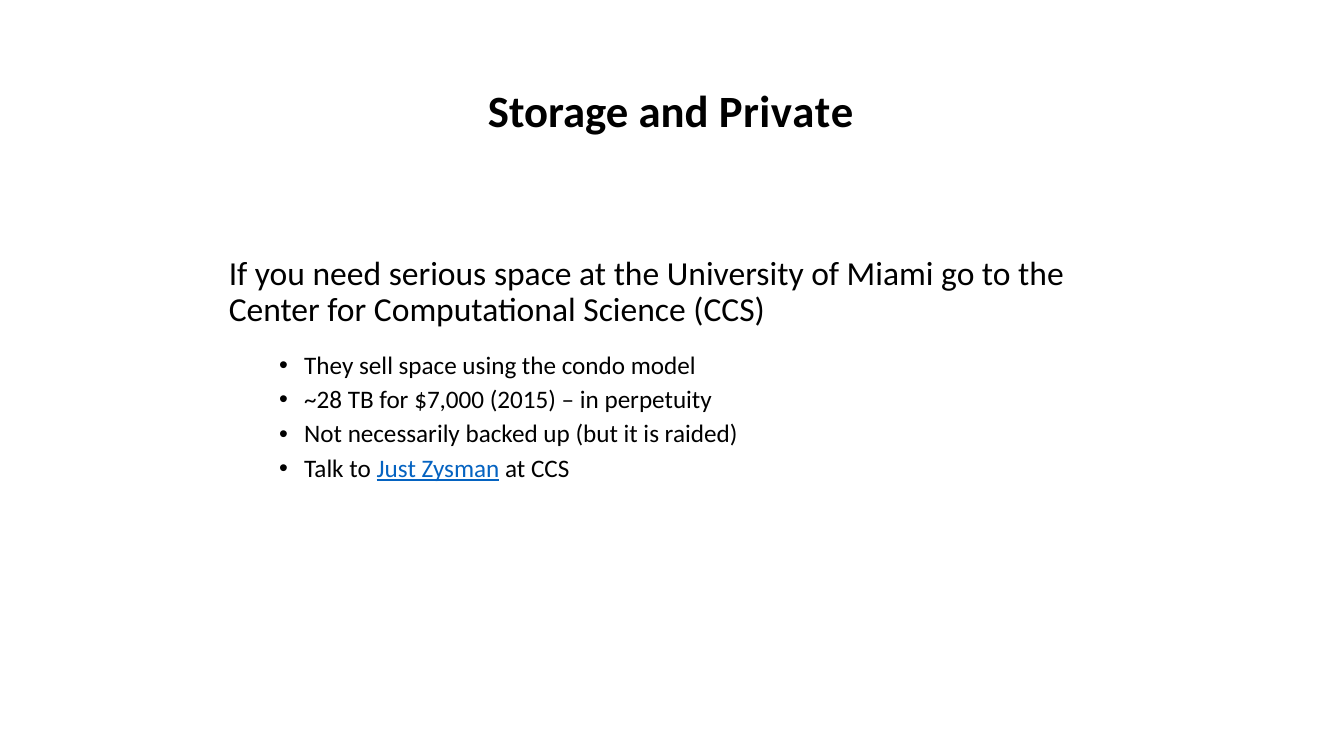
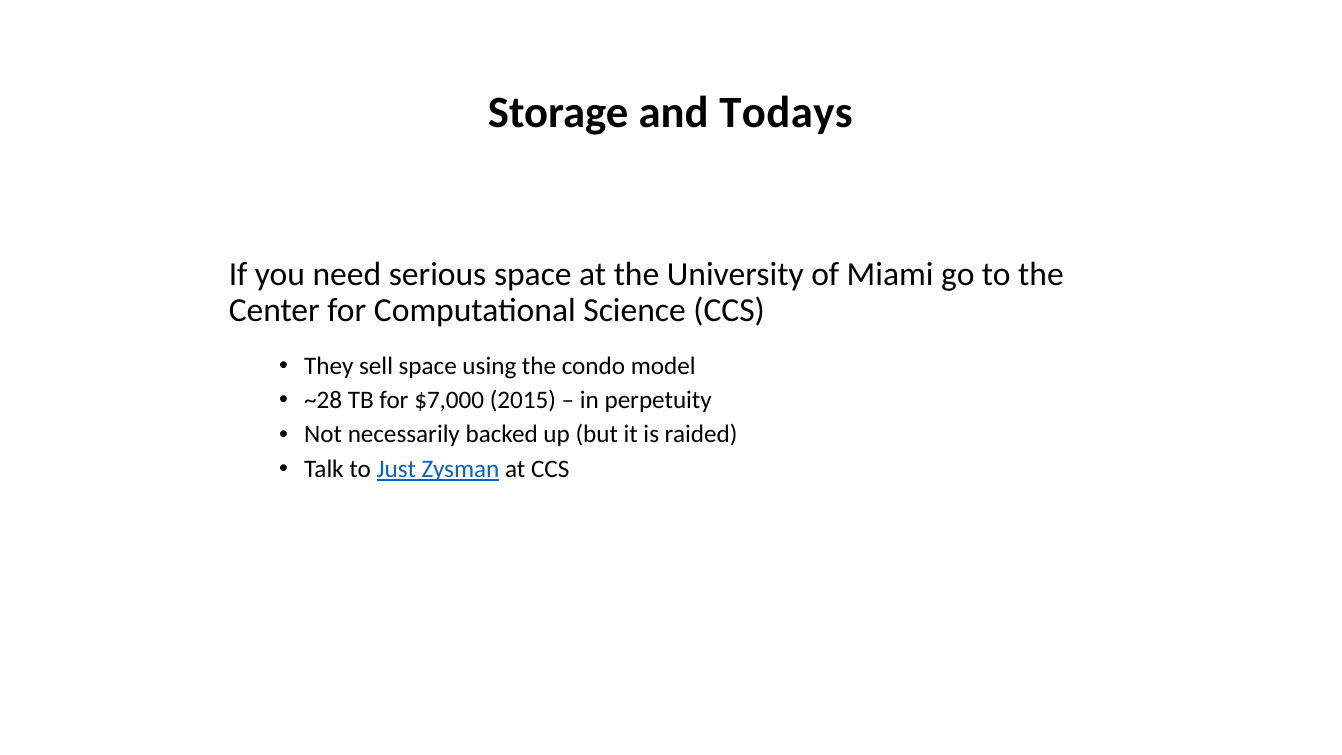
Private: Private -> Todays
